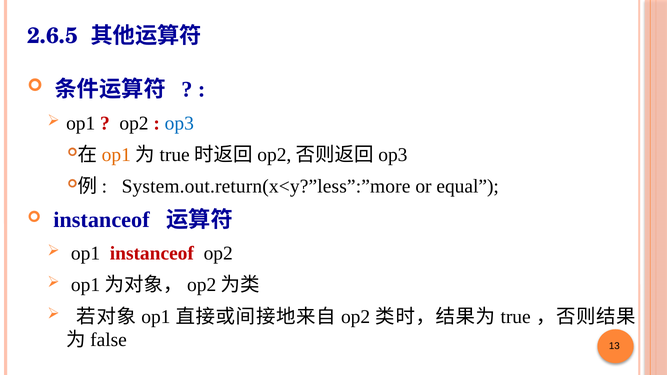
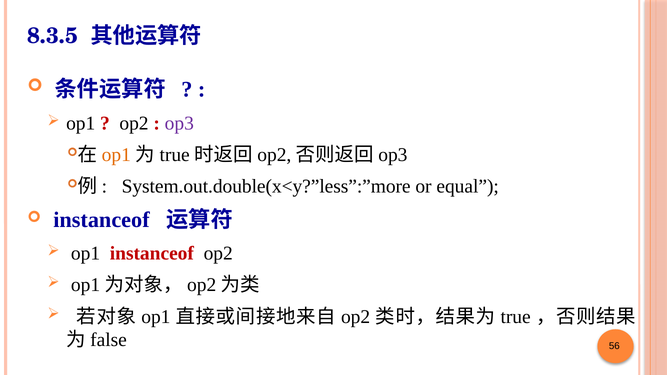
2.6.5: 2.6.5 -> 8.3.5
op3 at (179, 123) colour: blue -> purple
System.out.return(x<y?”less”:”more: System.out.return(x<y?”less”:”more -> System.out.double(x<y?”less”:”more
13: 13 -> 56
